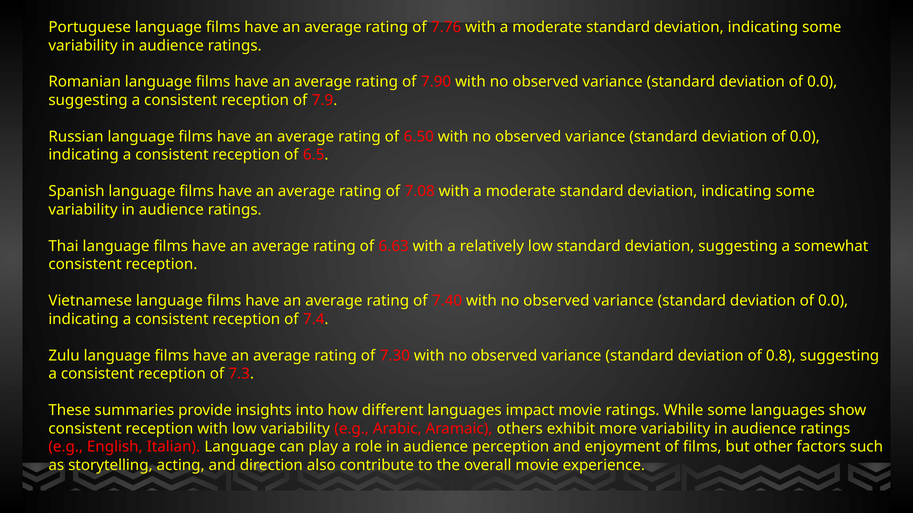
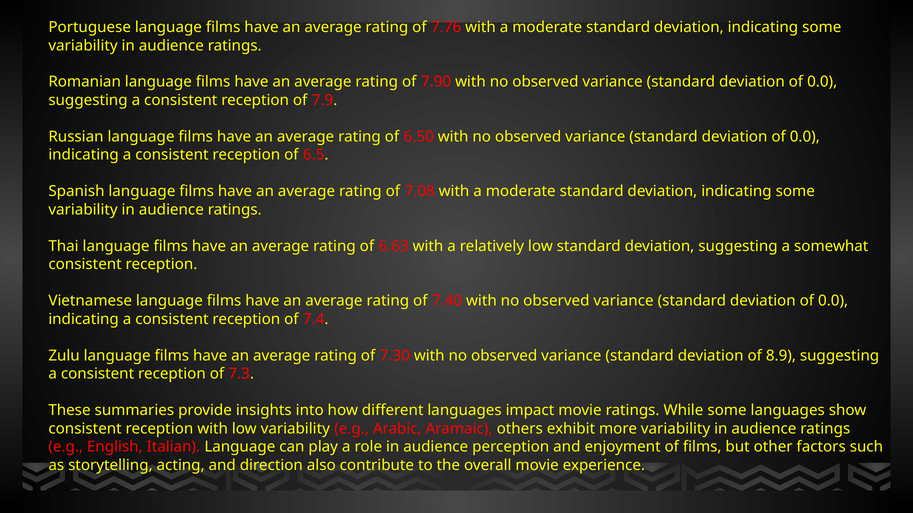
0.8: 0.8 -> 8.9
